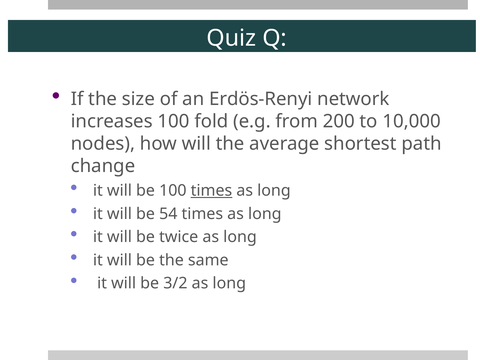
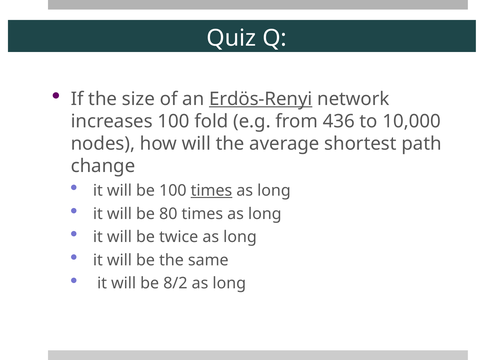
Erdös-Renyi underline: none -> present
200: 200 -> 436
54: 54 -> 80
3/2: 3/2 -> 8/2
